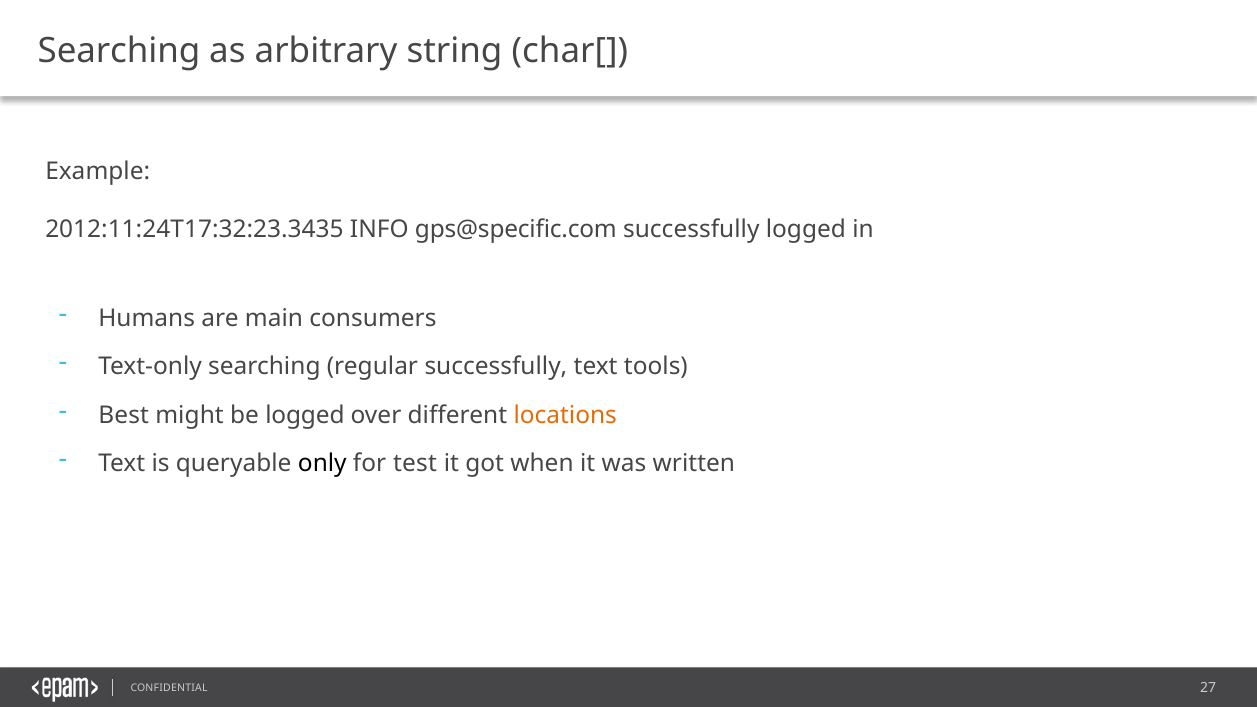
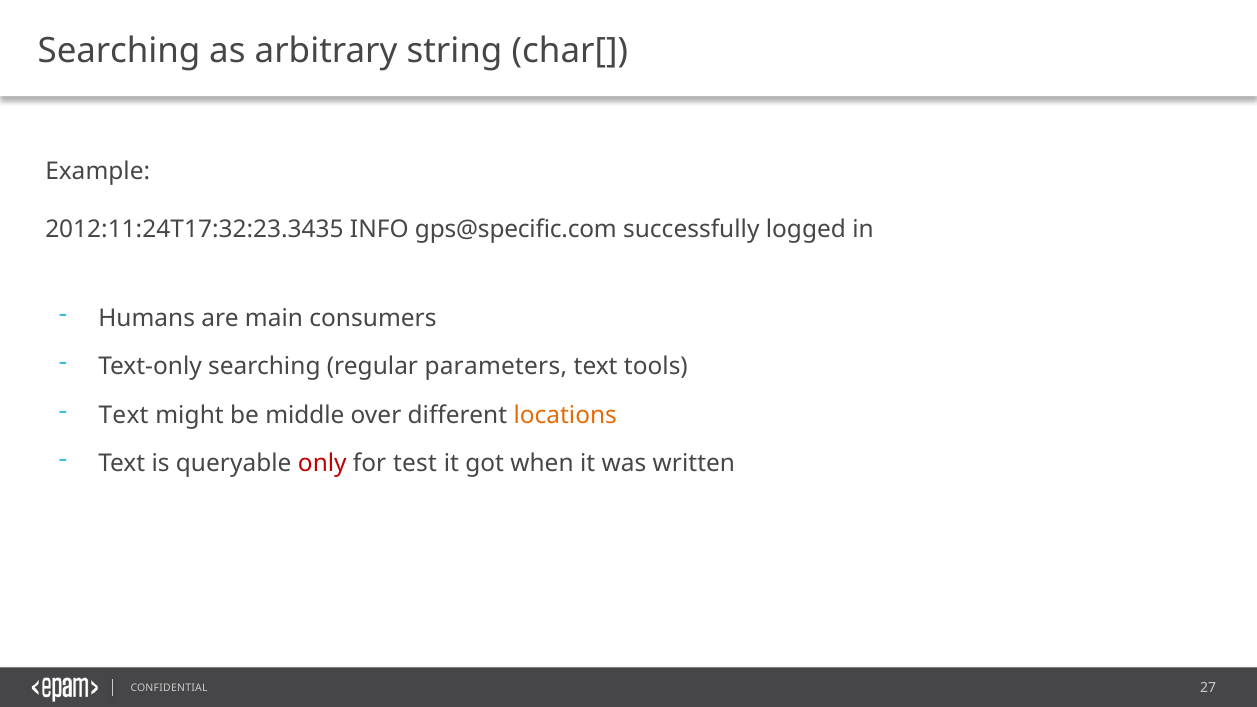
regular successfully: successfully -> parameters
Best at (124, 415): Best -> Text
be logged: logged -> middle
only colour: black -> red
